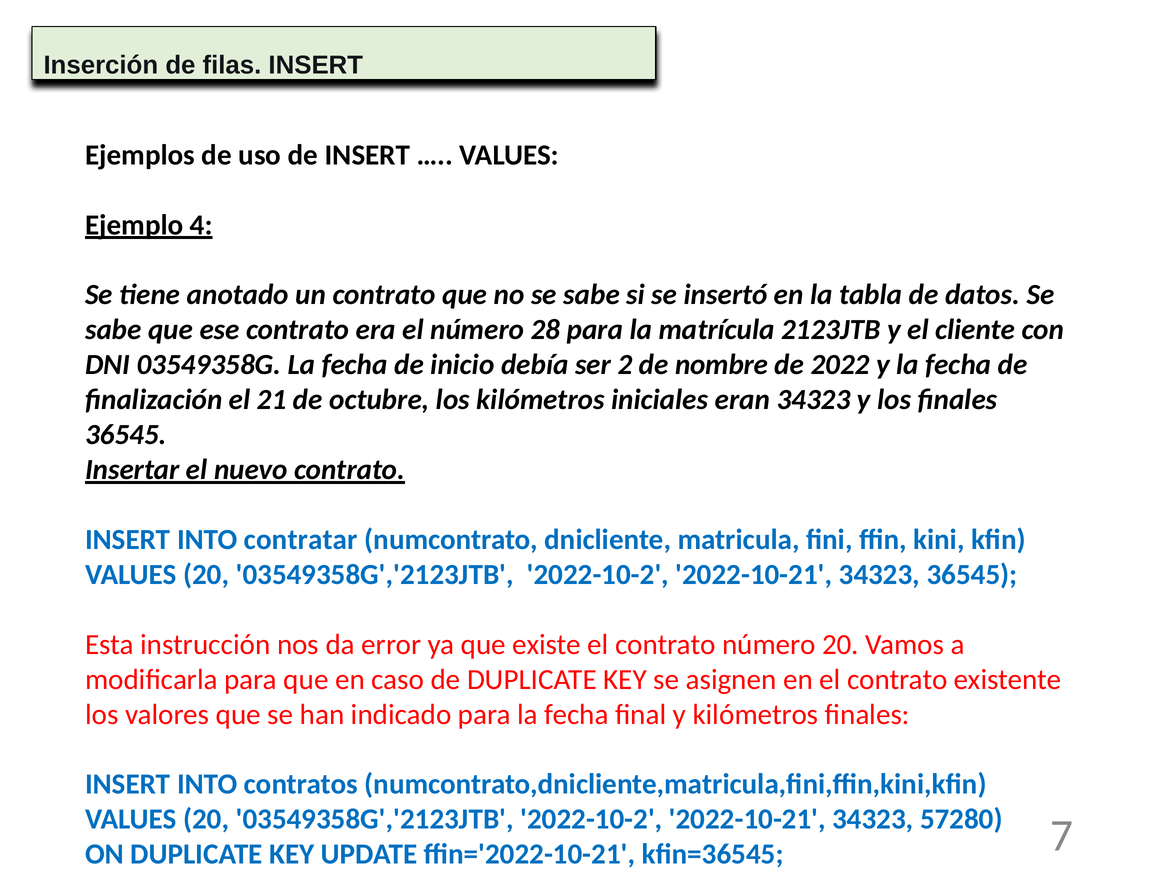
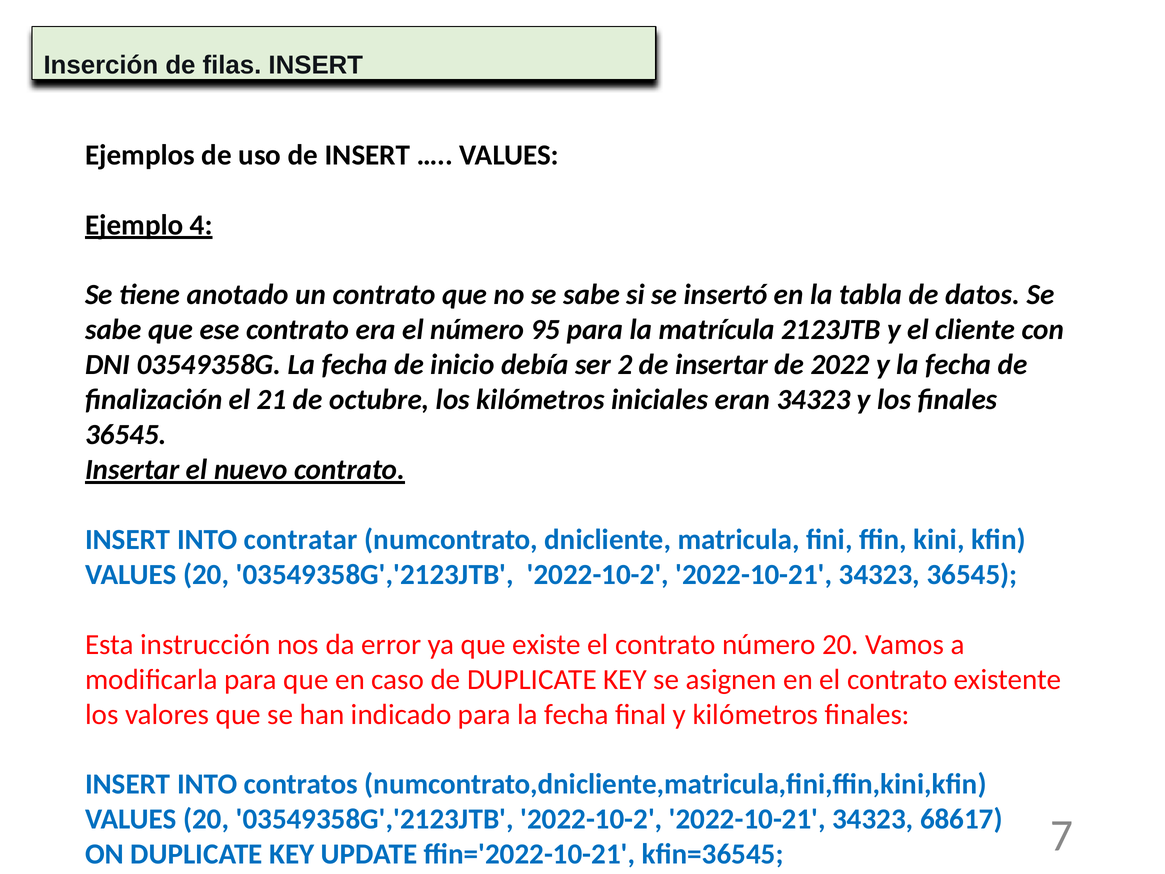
28: 28 -> 95
de nombre: nombre -> insertar
57280: 57280 -> 68617
